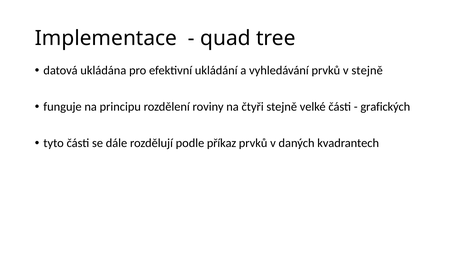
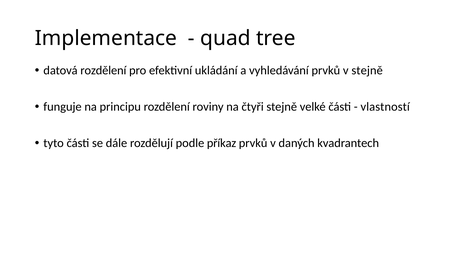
datová ukládána: ukládána -> rozdělení
grafických: grafických -> vlastností
